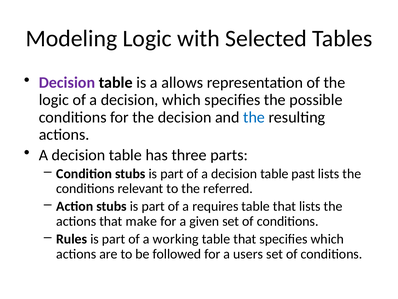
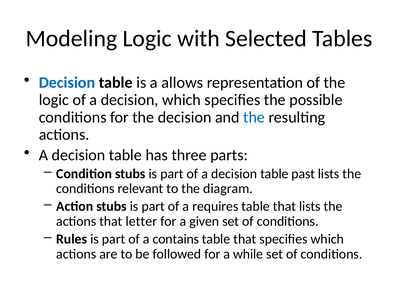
Decision at (67, 82) colour: purple -> blue
referred: referred -> diagram
make: make -> letter
working: working -> contains
users: users -> while
